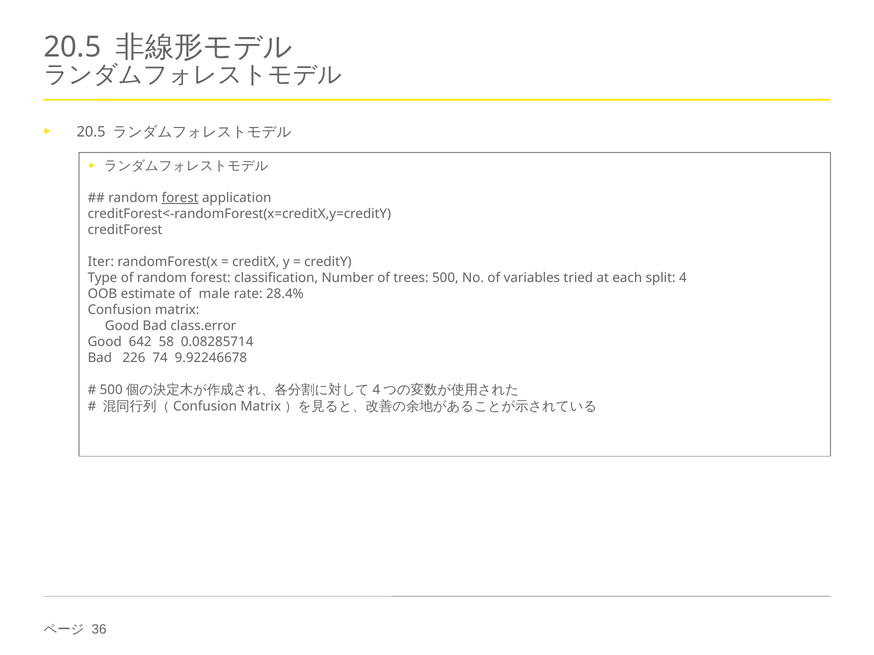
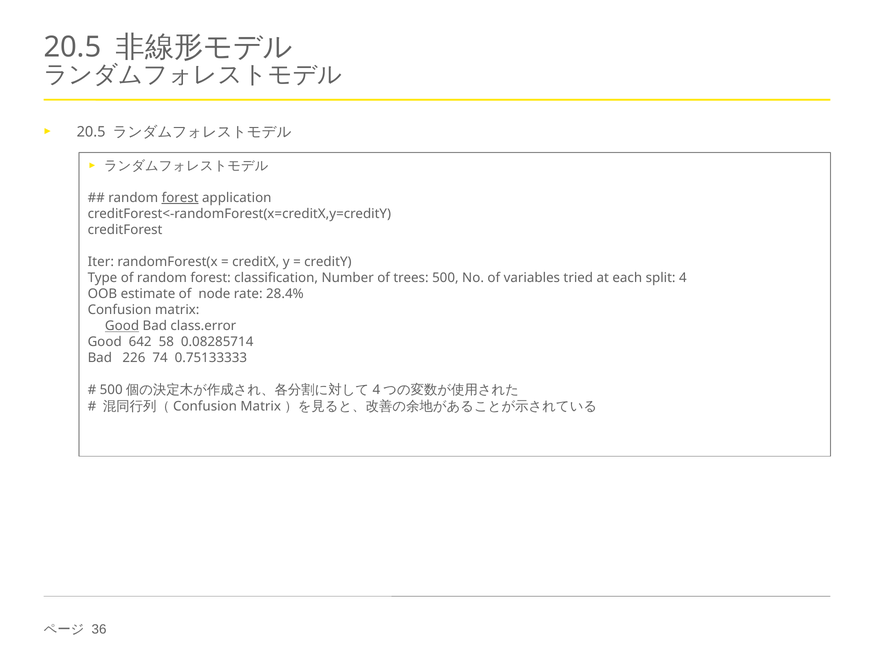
male: male -> node
Good at (122, 326) underline: none -> present
9.92246678: 9.92246678 -> 0.75133333
